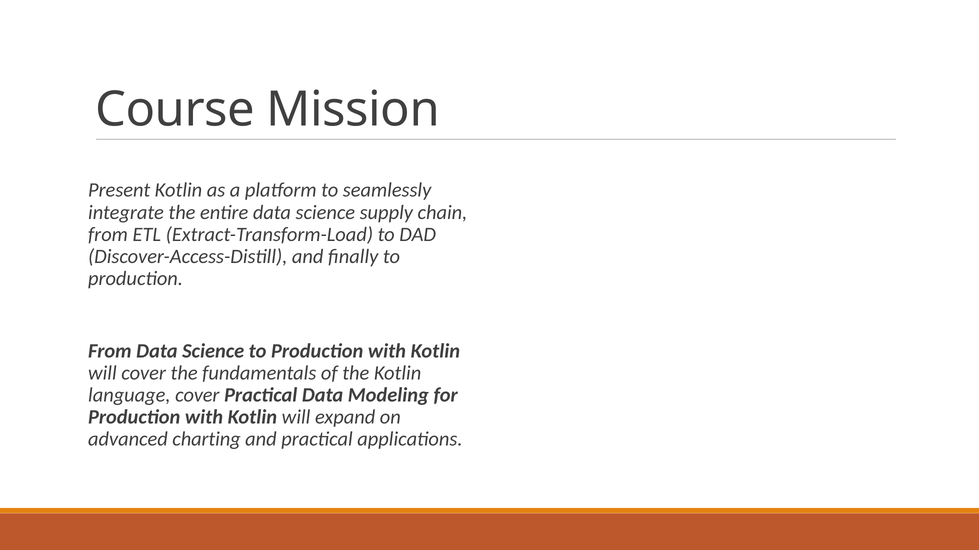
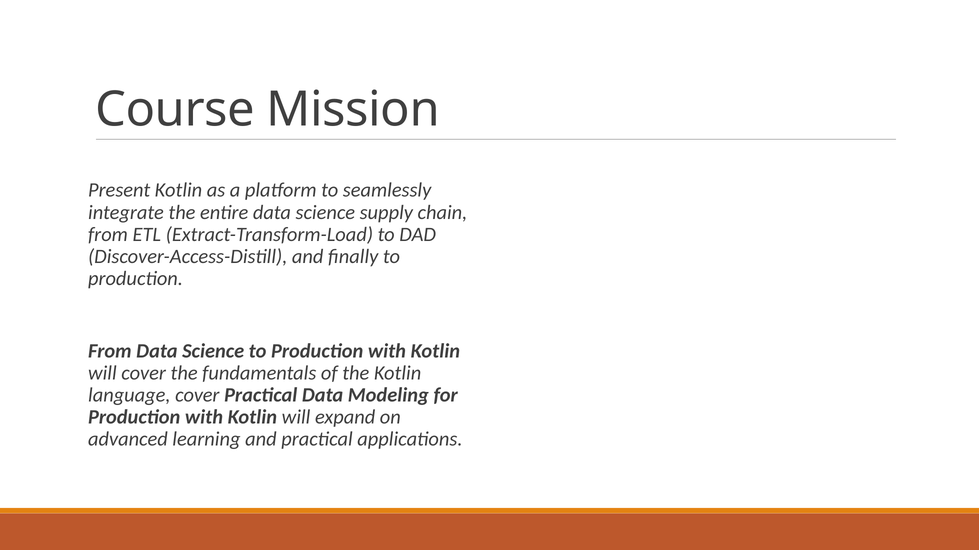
charting: charting -> learning
